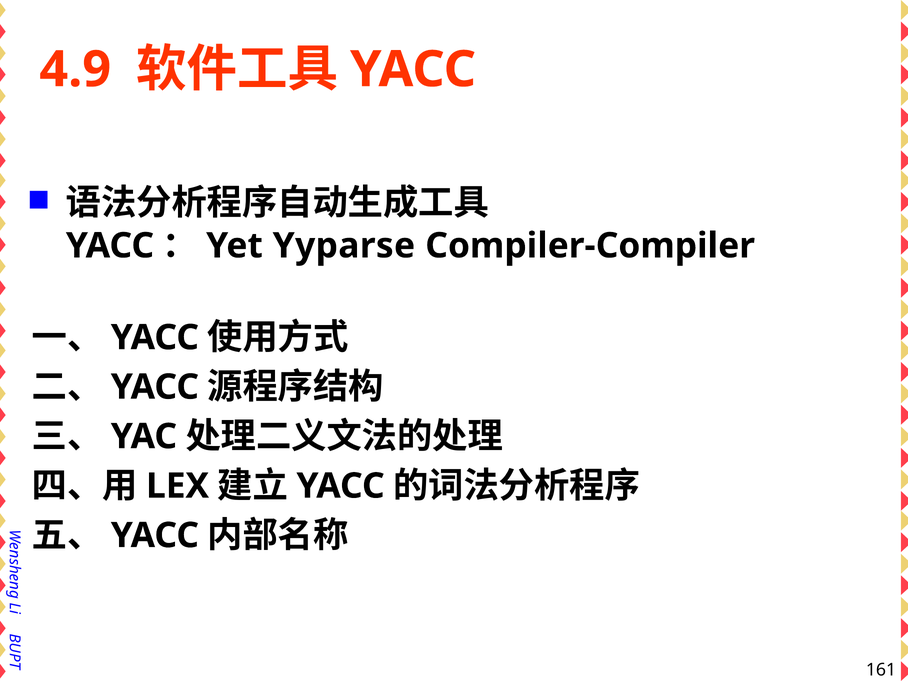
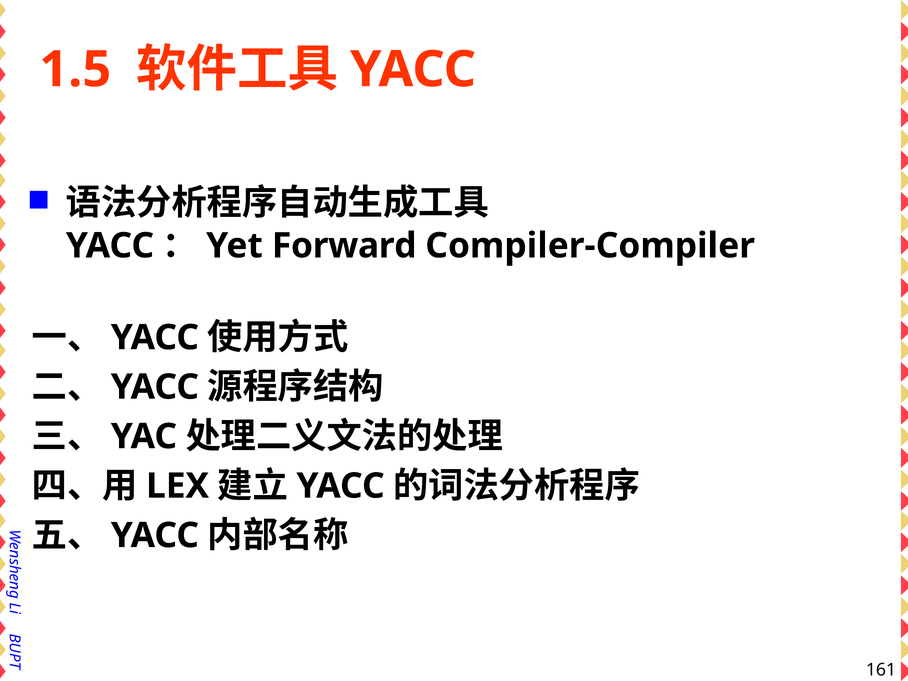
4.9: 4.9 -> 1.5
Yyparse: Yyparse -> Forward
